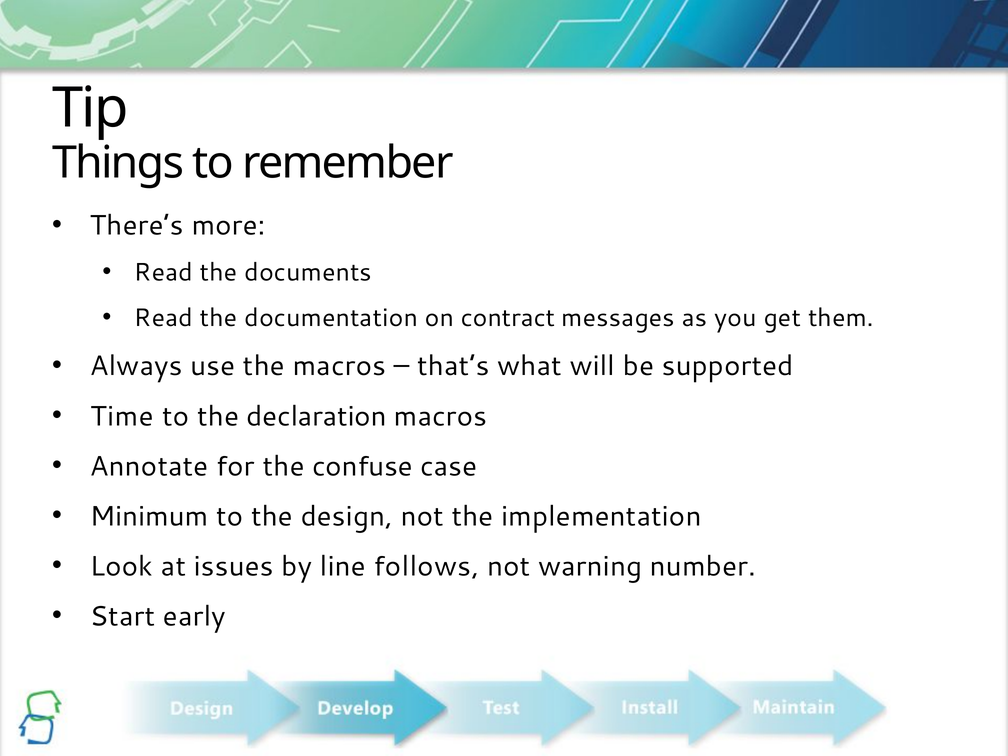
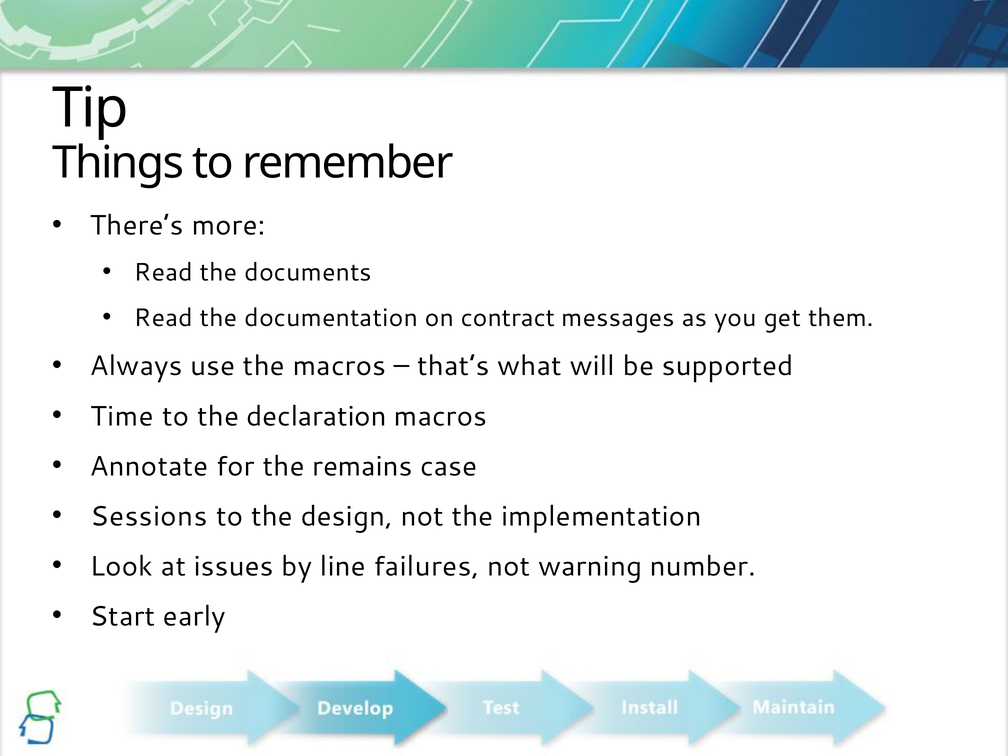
confuse: confuse -> remains
Minimum: Minimum -> Sessions
follows: follows -> failures
